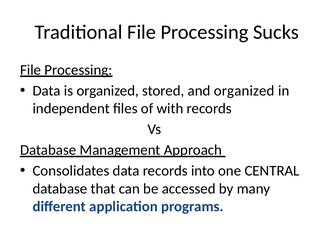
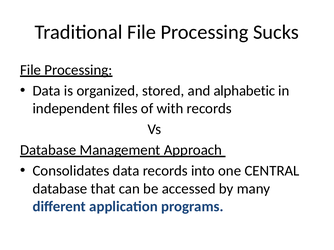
and organized: organized -> alphabetic
